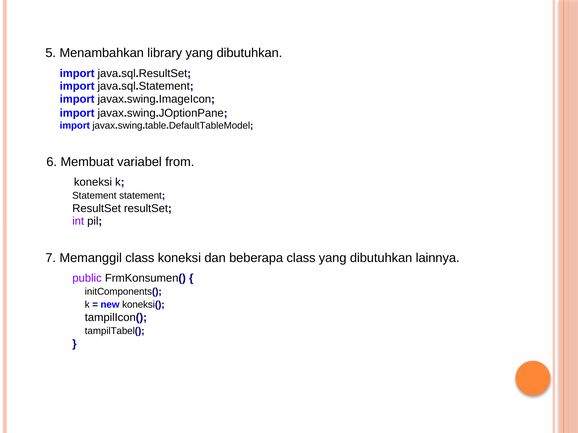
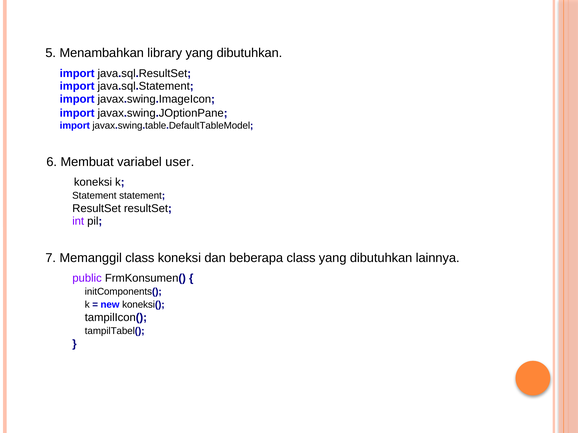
from: from -> user
